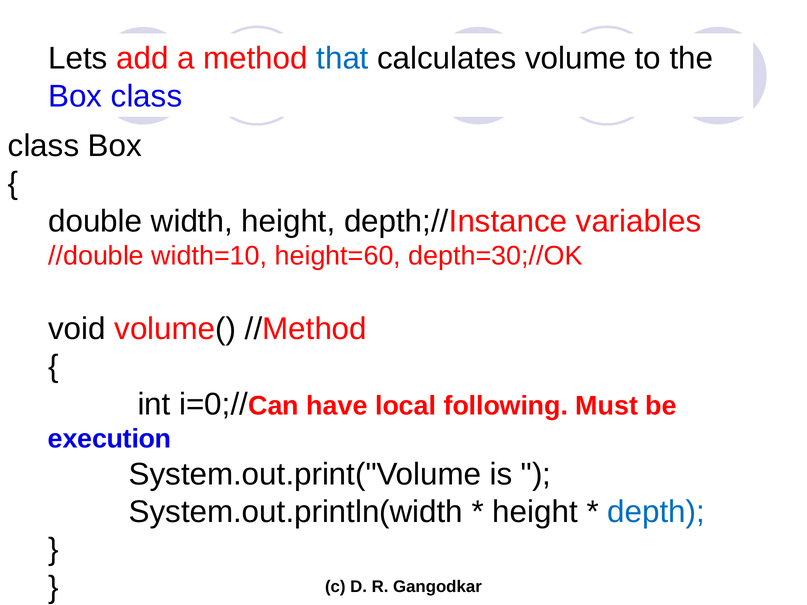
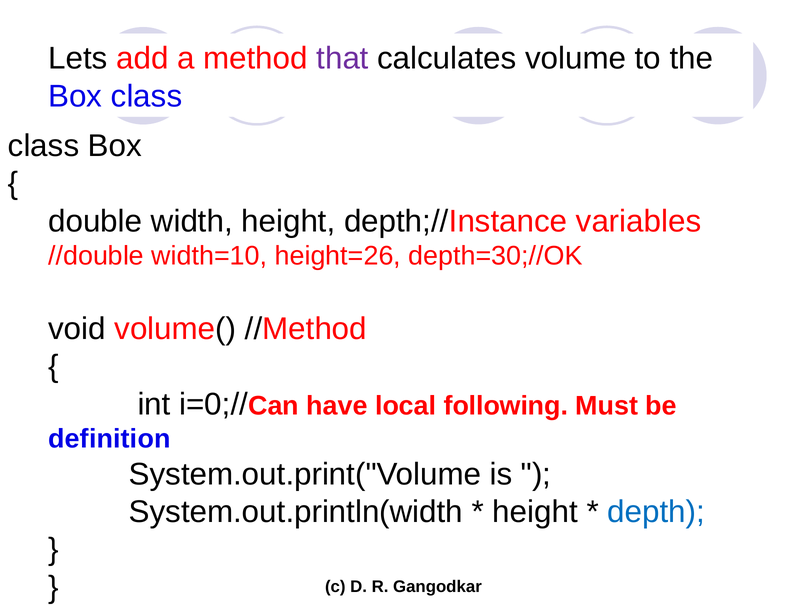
that colour: blue -> purple
height=60: height=60 -> height=26
execution: execution -> definition
